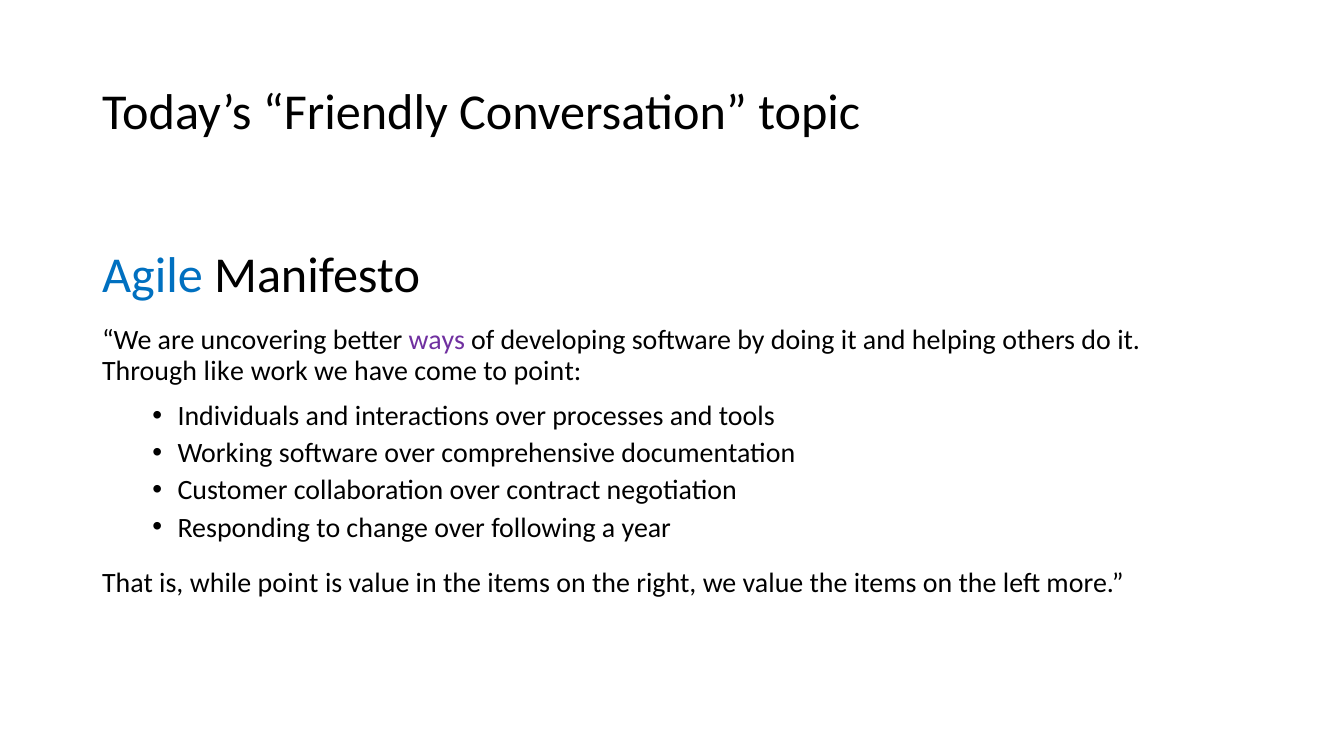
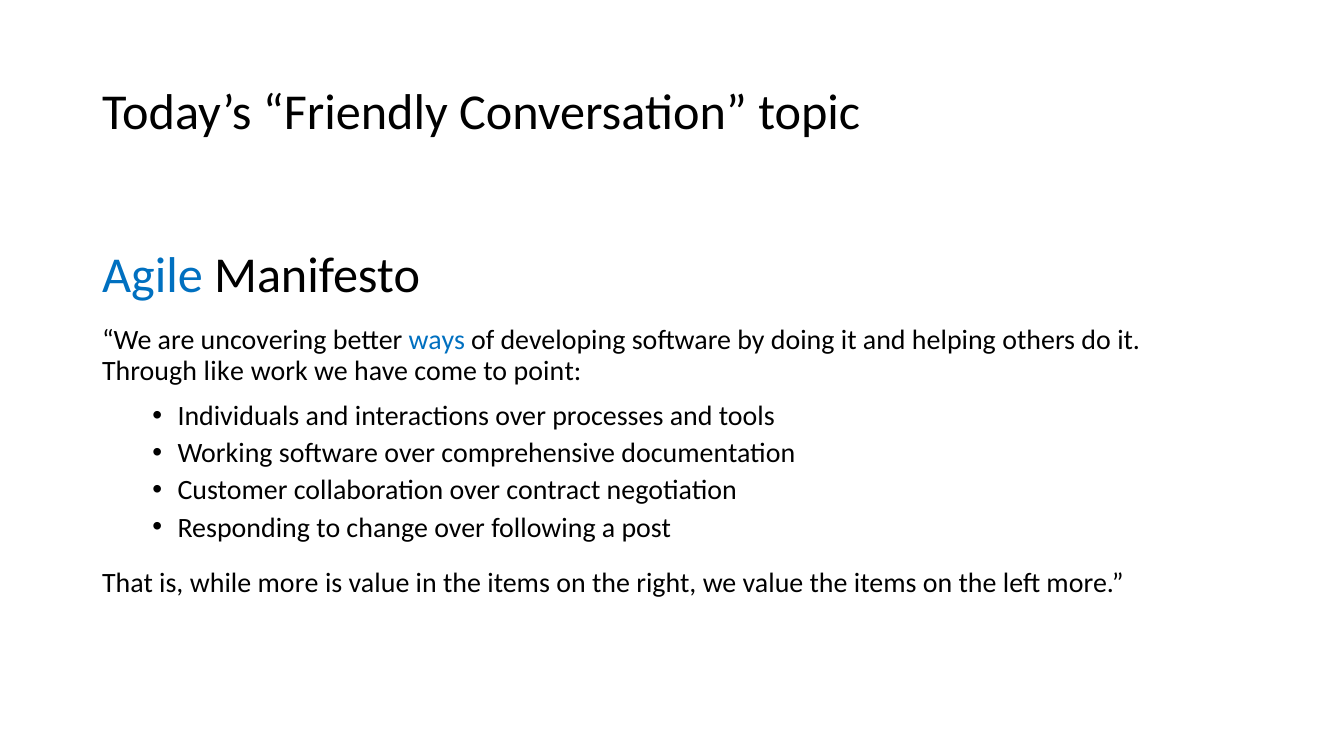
ways colour: purple -> blue
year: year -> post
while point: point -> more
